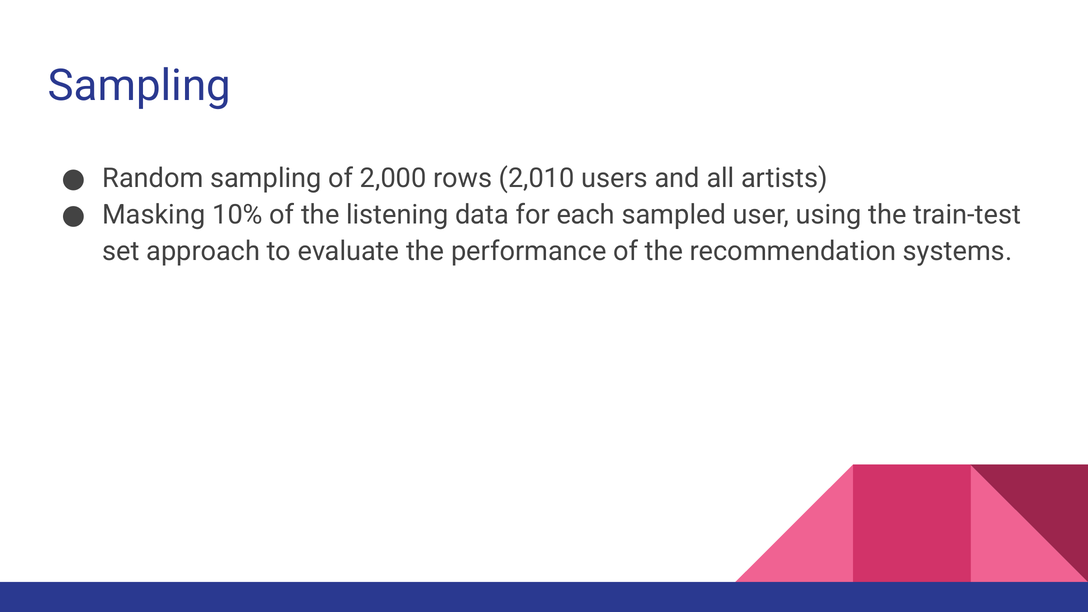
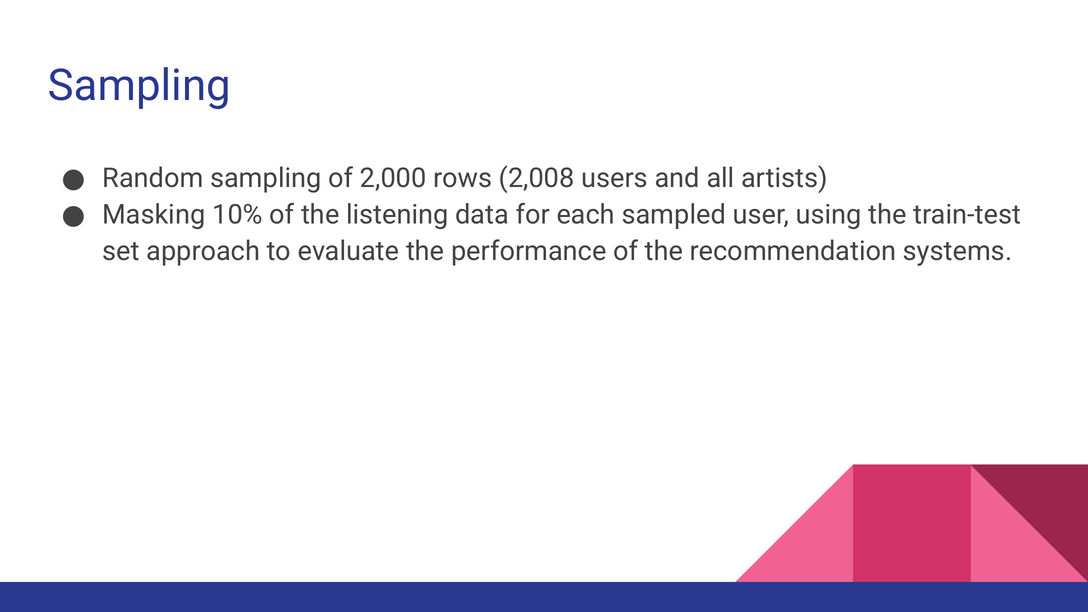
2,010: 2,010 -> 2,008
